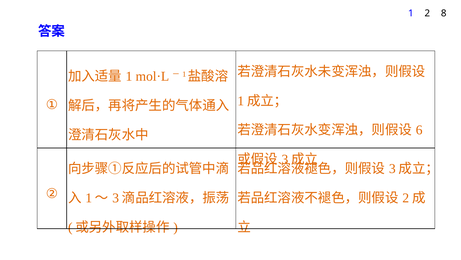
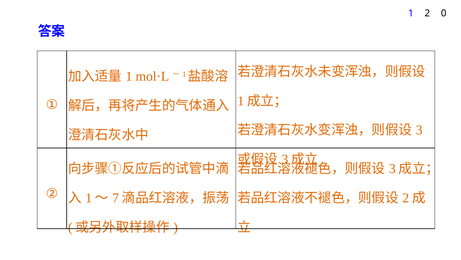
8: 8 -> 0
6 at (419, 130): 6 -> 3
3 at (116, 198): 3 -> 7
